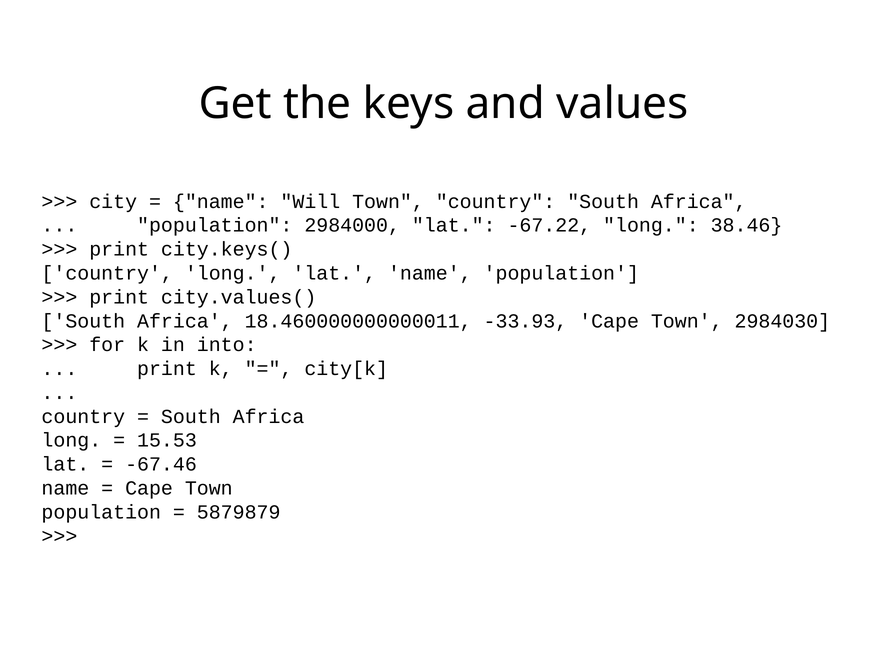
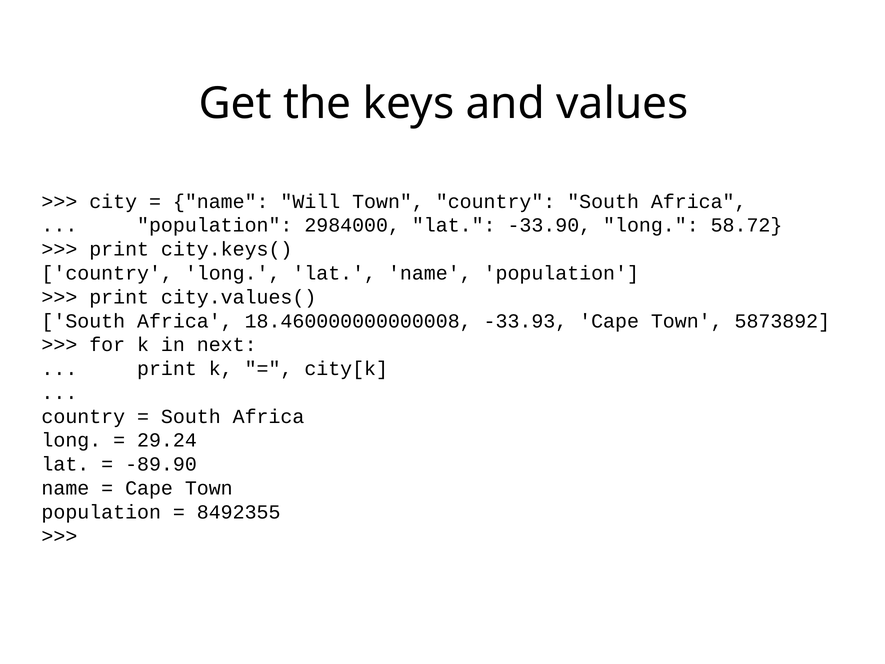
-67.22: -67.22 -> -33.90
38.46: 38.46 -> 58.72
18.460000000000011: 18.460000000000011 -> 18.460000000000008
2984030: 2984030 -> 5873892
into: into -> next
15.53: 15.53 -> 29.24
-67.46: -67.46 -> -89.90
5879879: 5879879 -> 8492355
